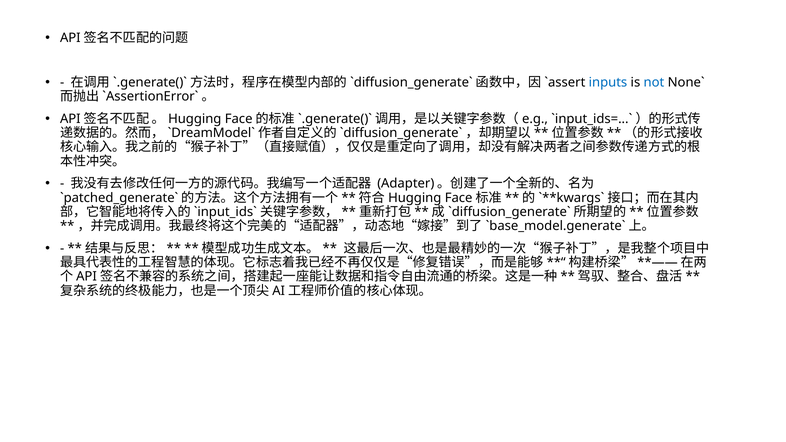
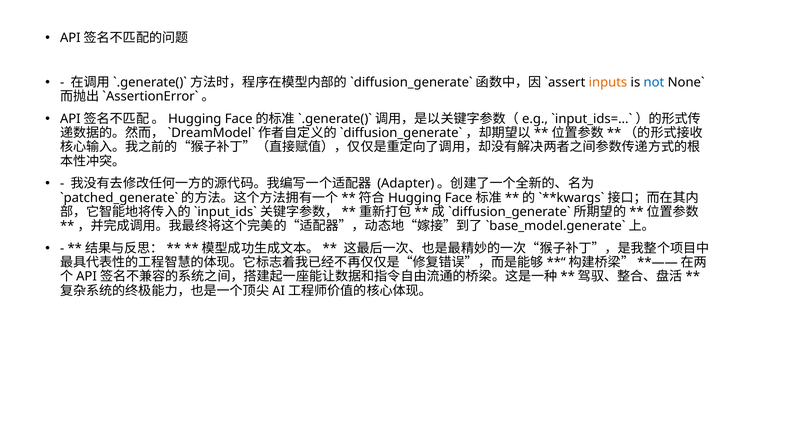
inputs colour: blue -> orange
